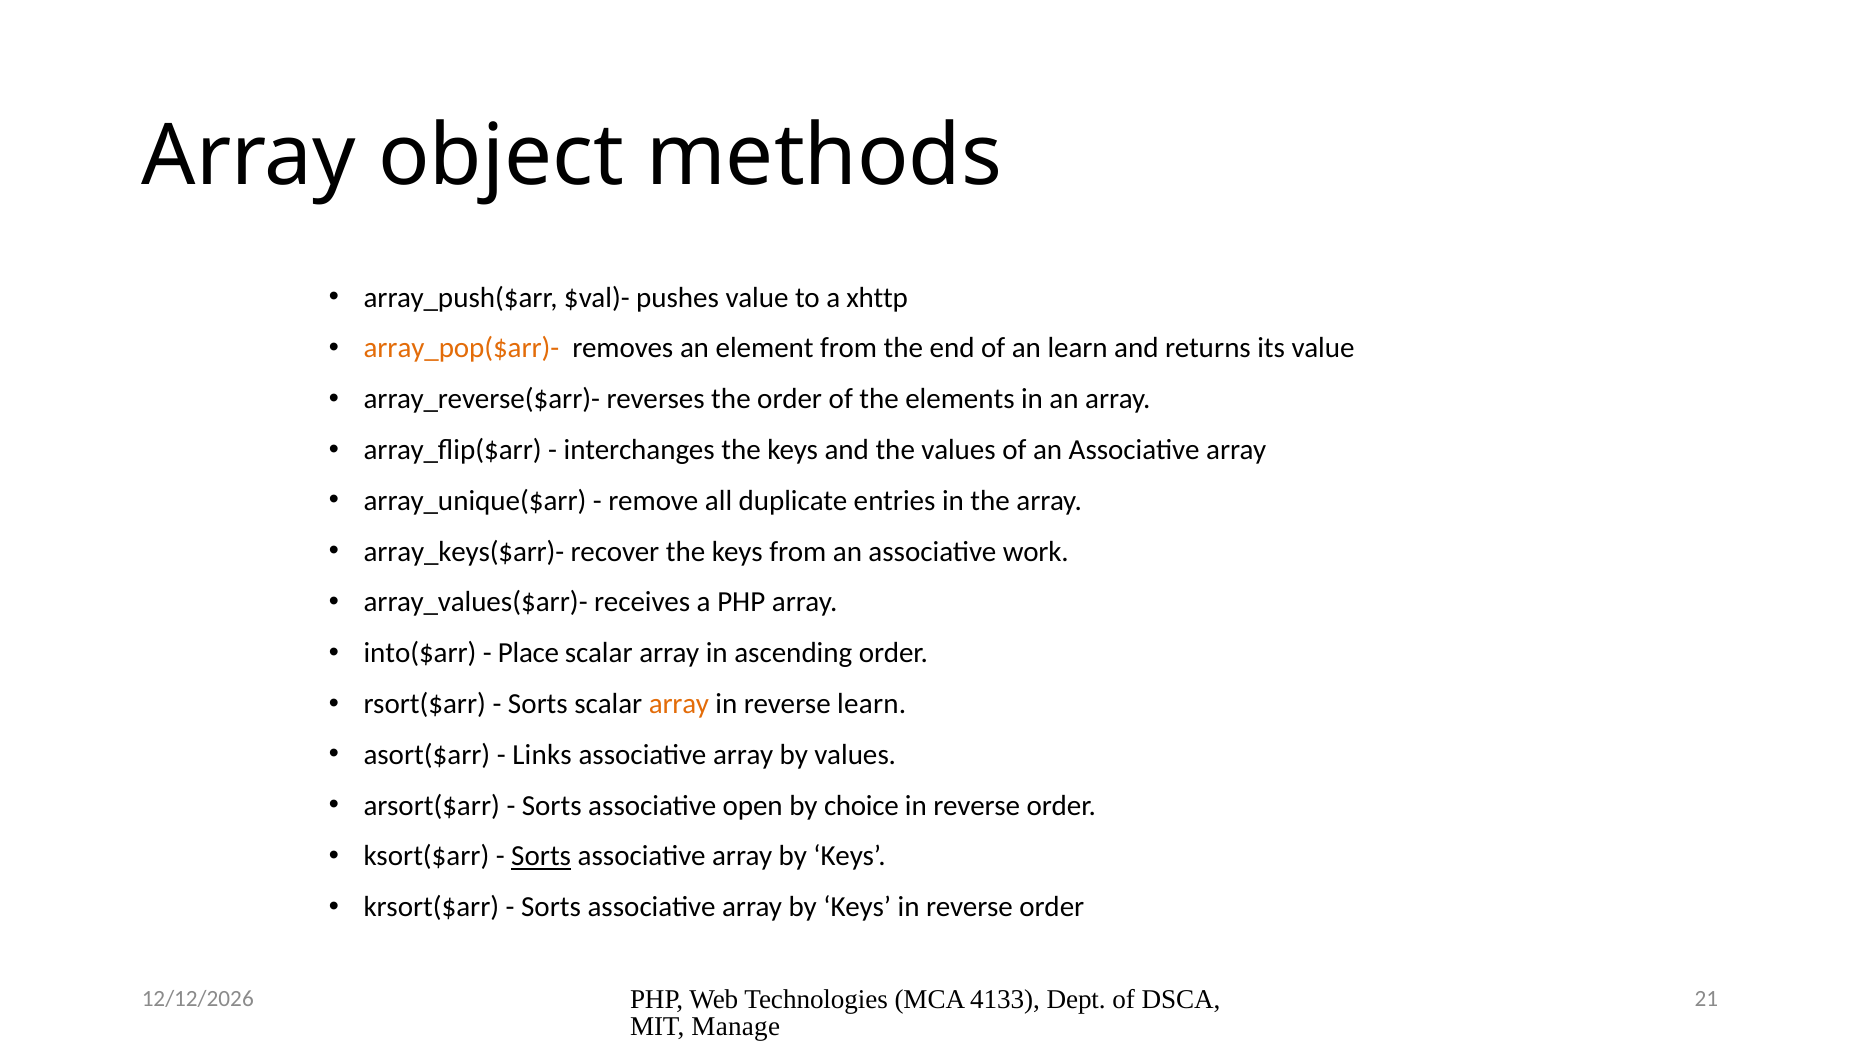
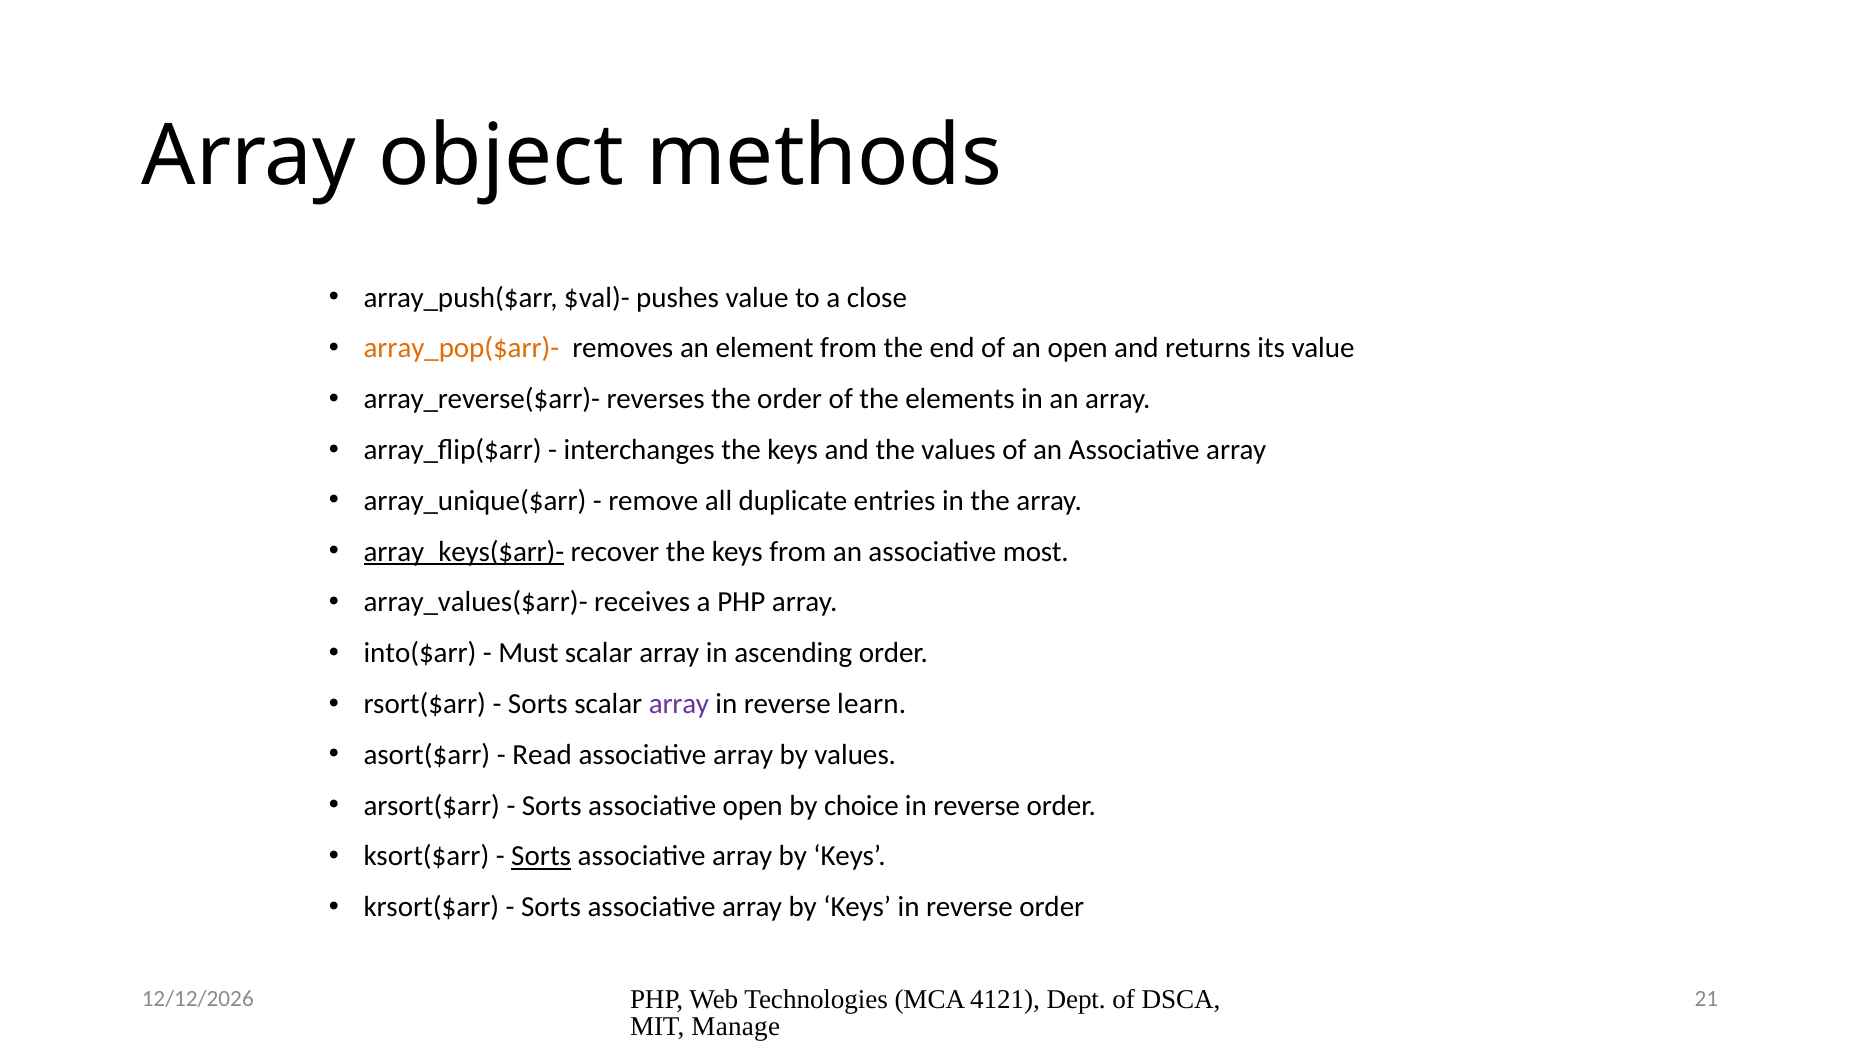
xhttp: xhttp -> close
an learn: learn -> open
array_keys($arr)- underline: none -> present
work: work -> most
Place: Place -> Must
array at (679, 704) colour: orange -> purple
Links: Links -> Read
4133: 4133 -> 4121
